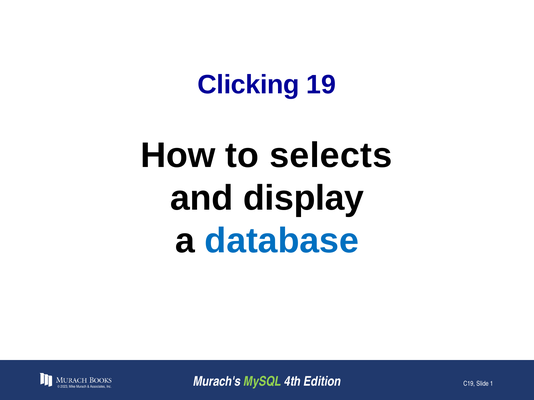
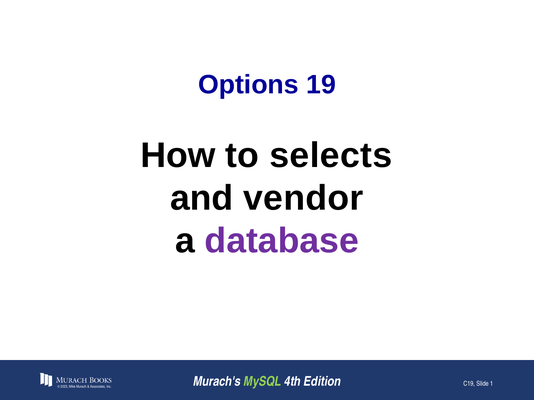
Clicking: Clicking -> Options
display: display -> vendor
database colour: blue -> purple
